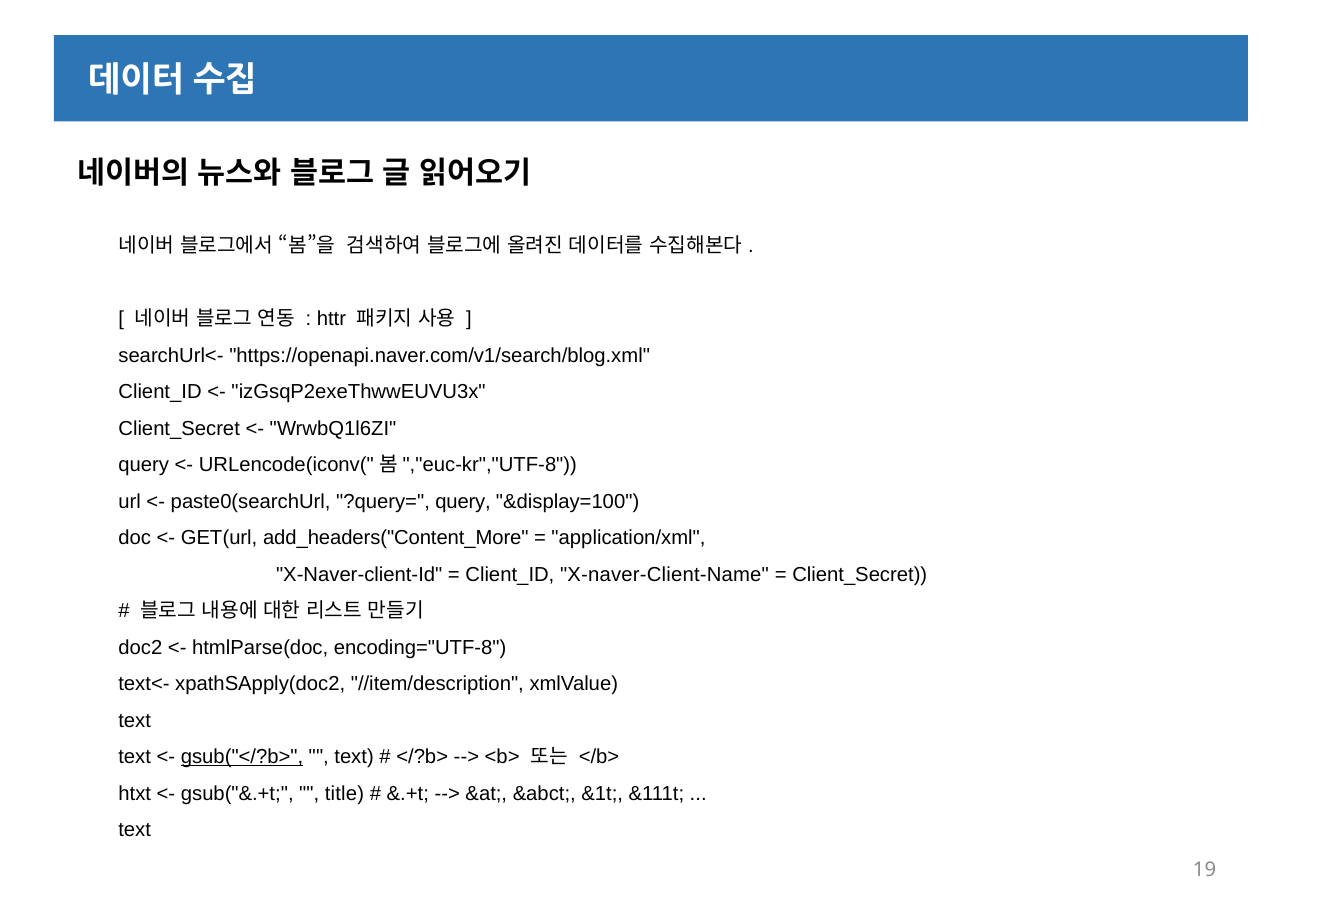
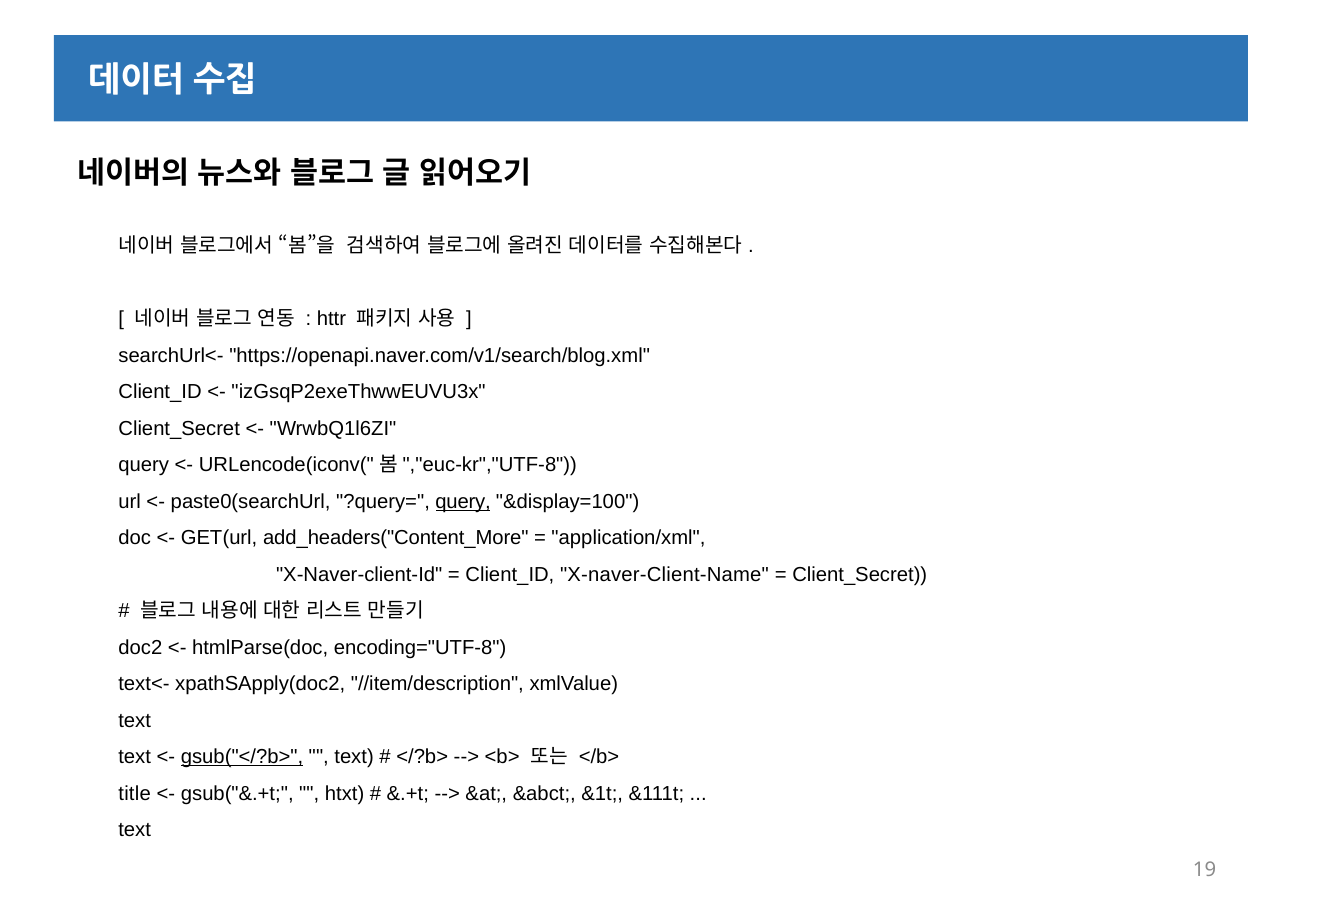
query at (463, 502) underline: none -> present
htxt: htxt -> title
title: title -> htxt
